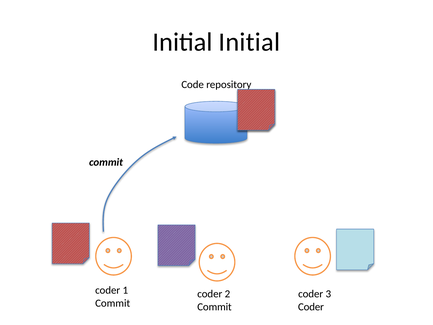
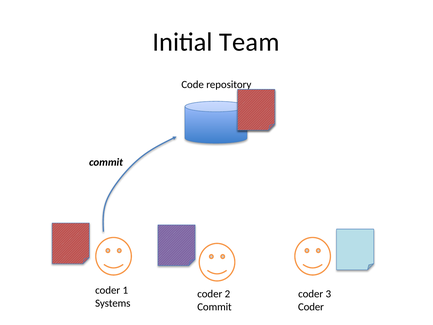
Initial Initial: Initial -> Team
Commit at (113, 303): Commit -> Systems
